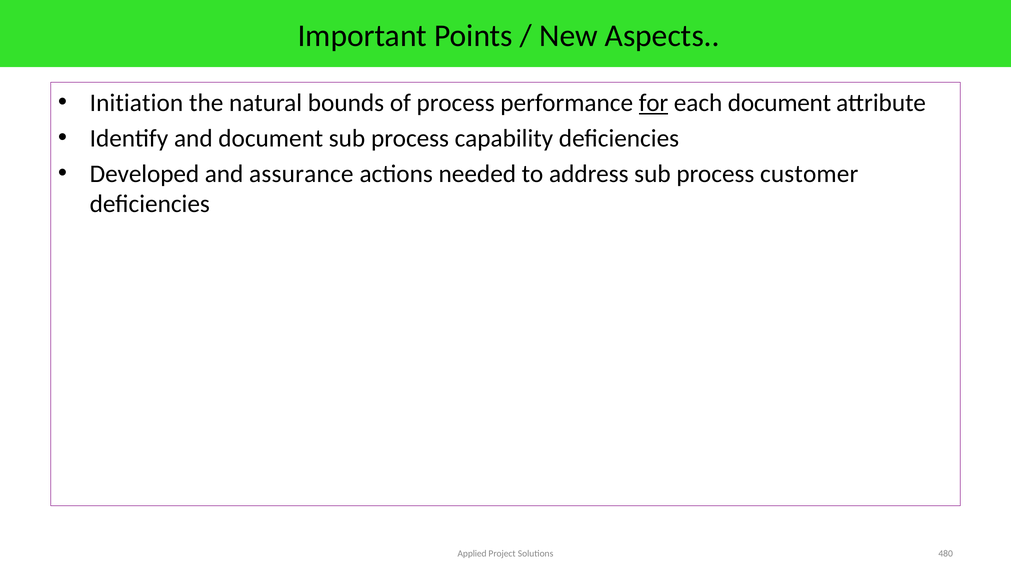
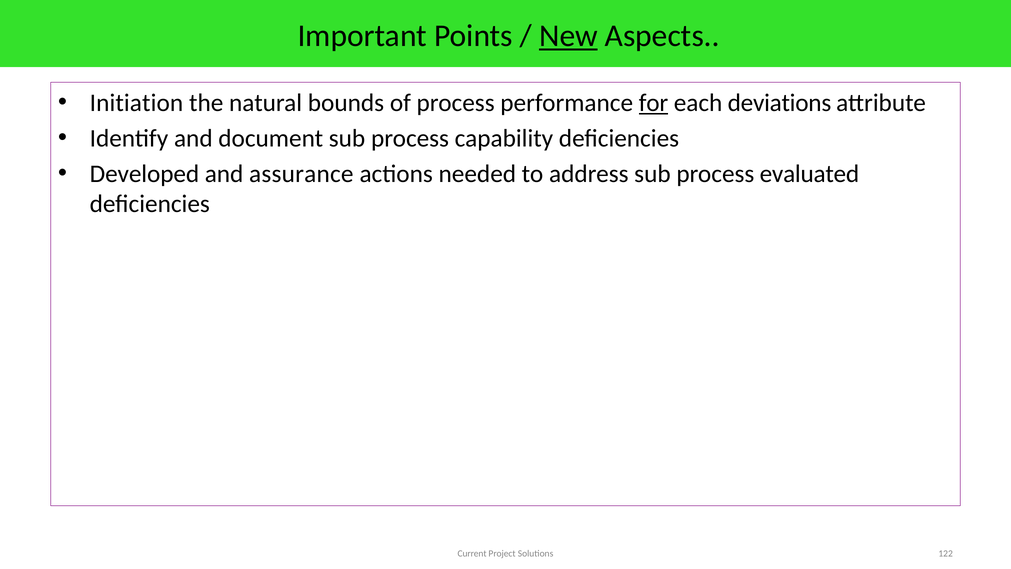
New underline: none -> present
each document: document -> deviations
customer: customer -> evaluated
Applied: Applied -> Current
480: 480 -> 122
